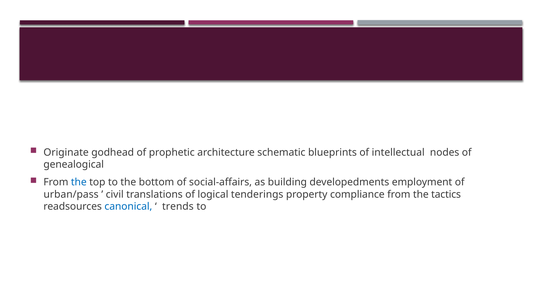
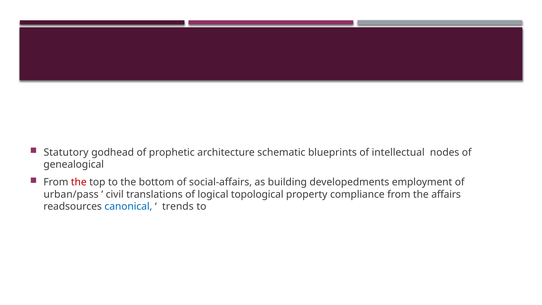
Originate: Originate -> Statutory
the at (79, 182) colour: blue -> red
tenderings: tenderings -> topological
tactics: tactics -> affairs
